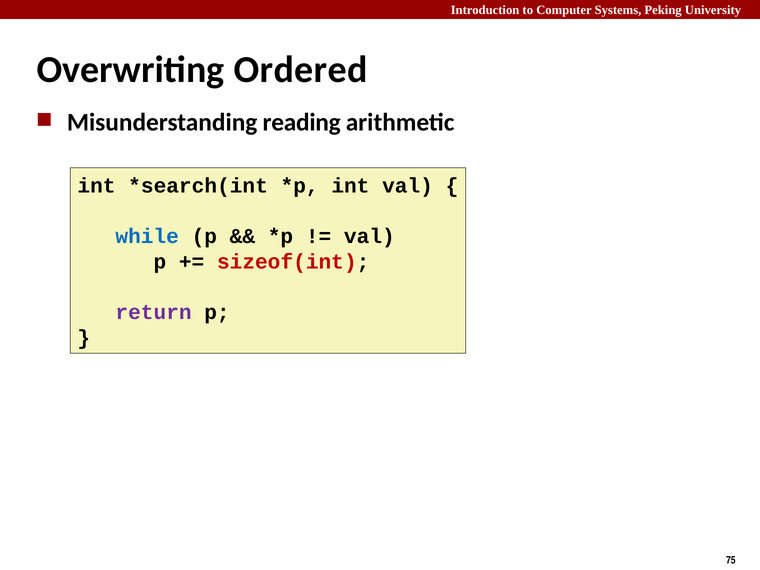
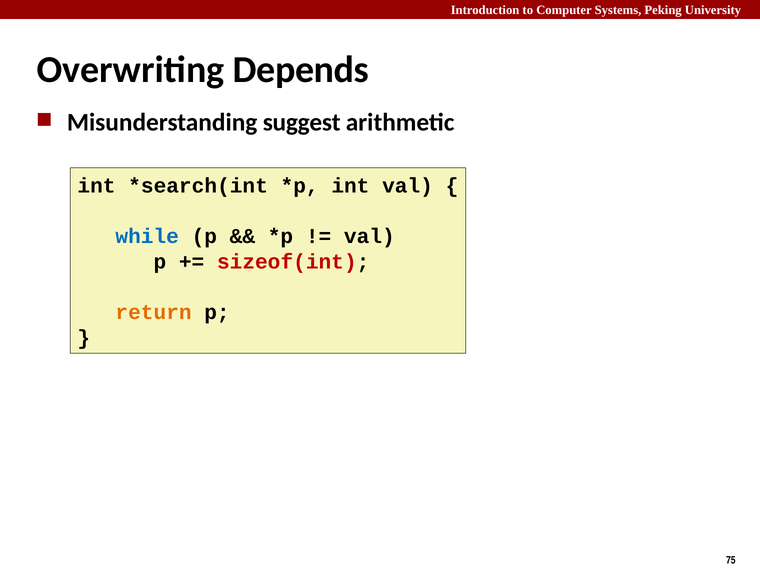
Ordered: Ordered -> Depends
reading: reading -> suggest
return colour: purple -> orange
